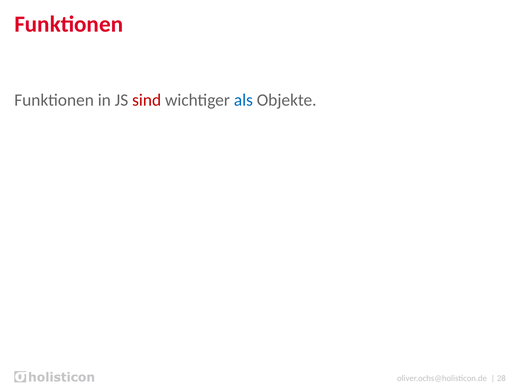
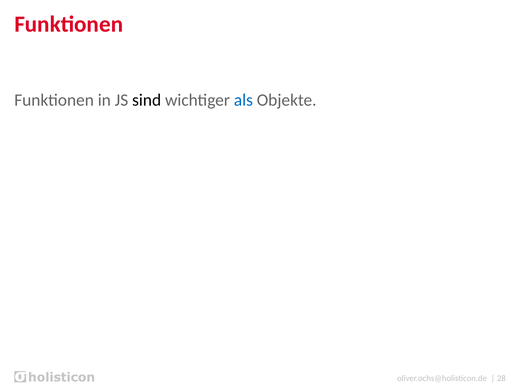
sind colour: red -> black
